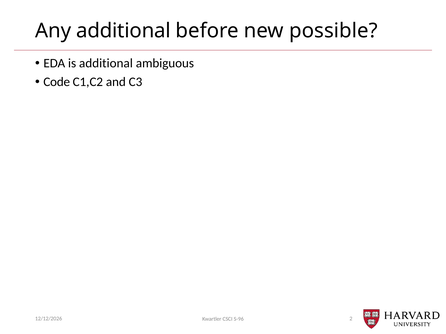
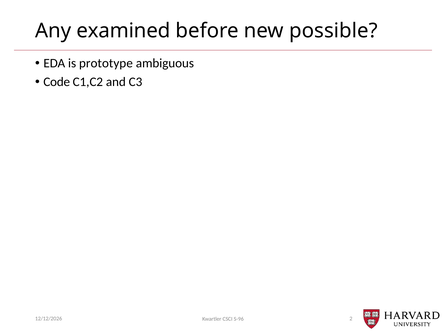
Any additional: additional -> examined
is additional: additional -> prototype
